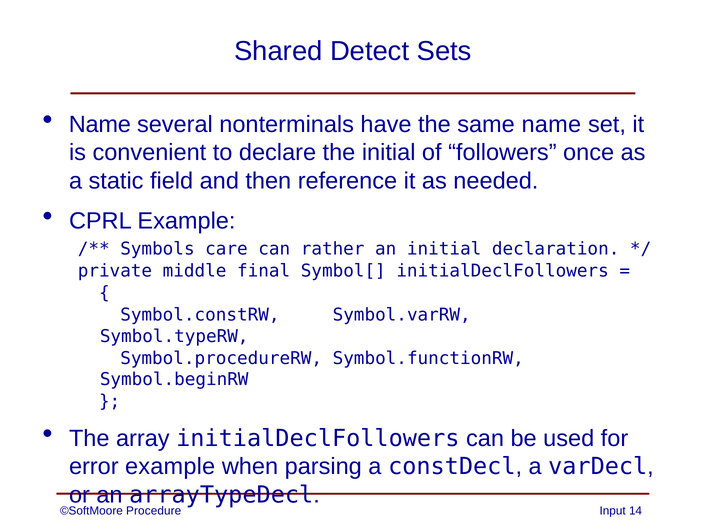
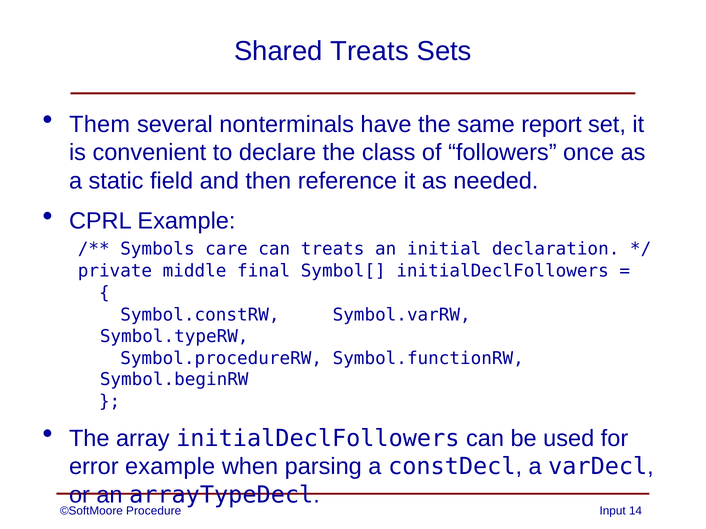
Shared Detect: Detect -> Treats
Name at (100, 125): Name -> Them
same name: name -> report
the initial: initial -> class
can rather: rather -> treats
